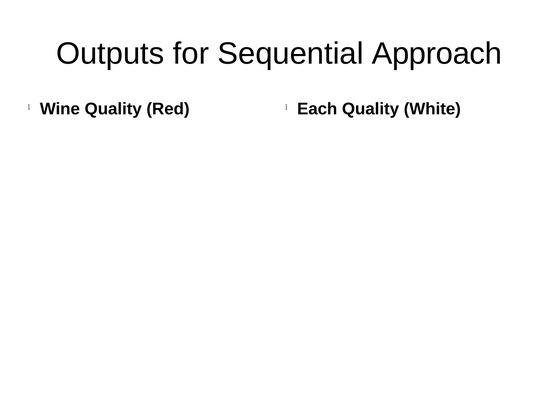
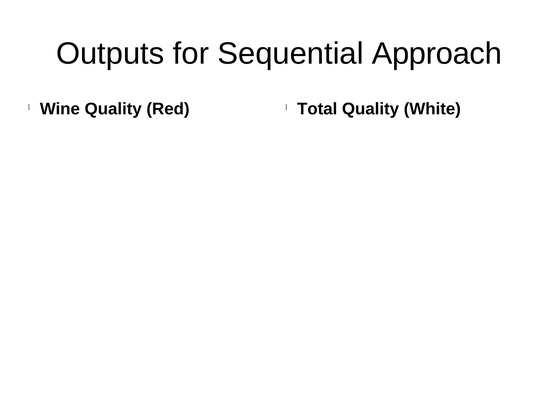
Each: Each -> Total
